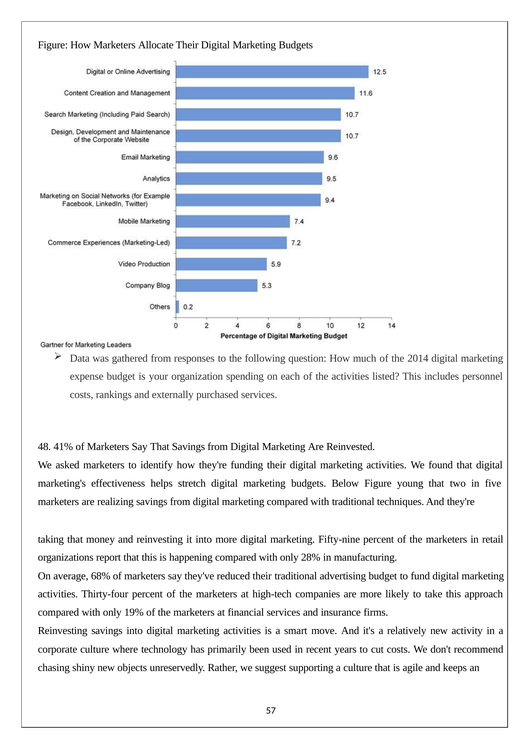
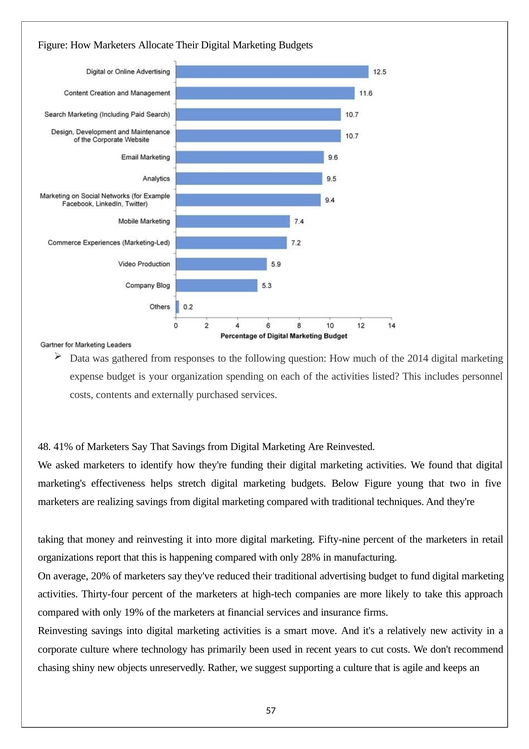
rankings: rankings -> contents
68%: 68% -> 20%
